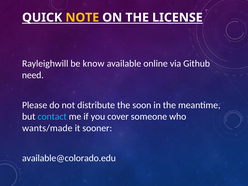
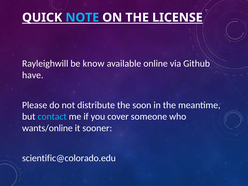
NOTE colour: yellow -> light blue
need: need -> have
wants/made: wants/made -> wants/online
available@colorado.edu: available@colorado.edu -> scientific@colorado.edu
